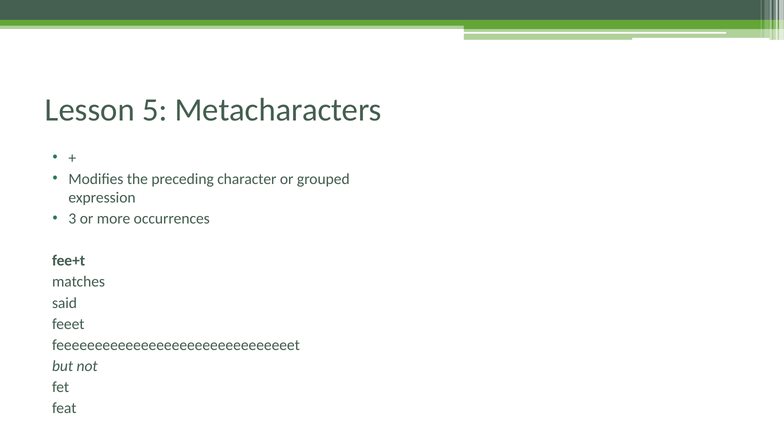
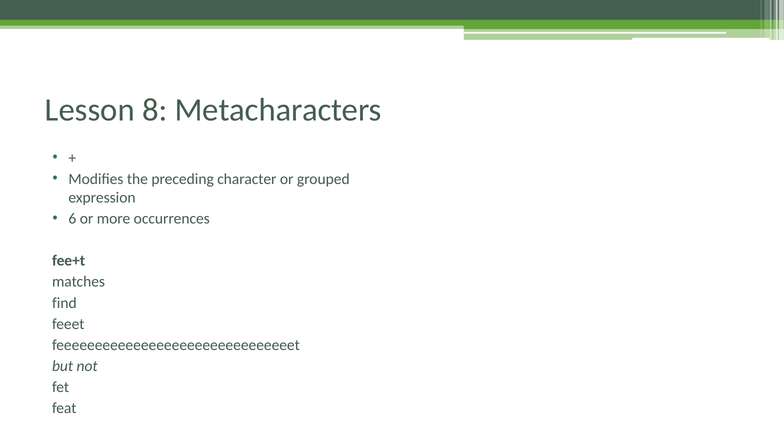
5: 5 -> 8
3: 3 -> 6
said: said -> find
